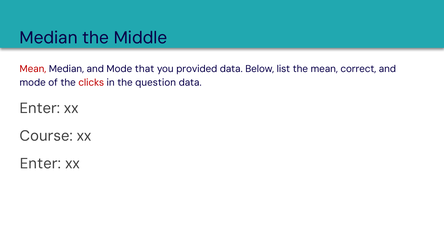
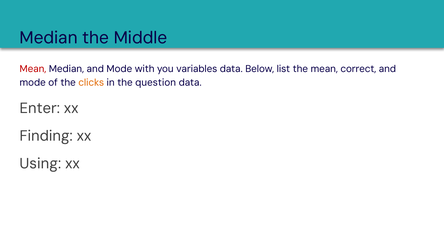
that: that -> with
provided: provided -> variables
clicks colour: red -> orange
Course: Course -> Finding
Enter at (40, 163): Enter -> Using
